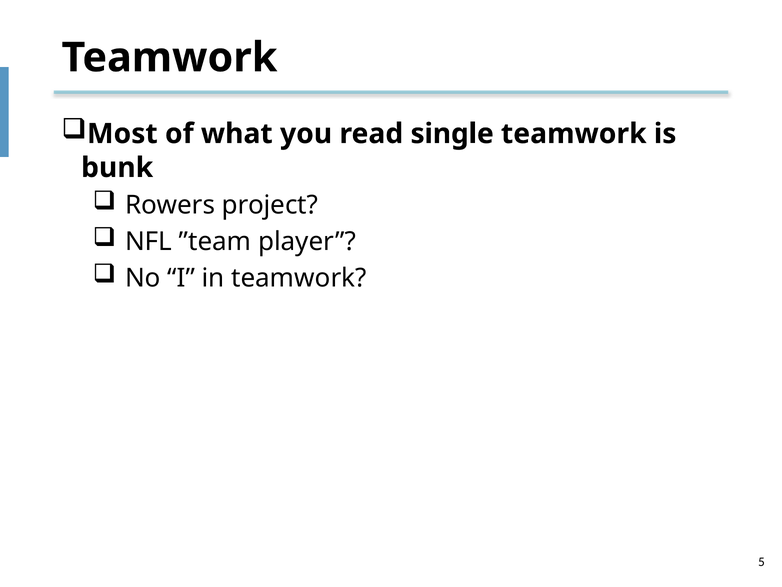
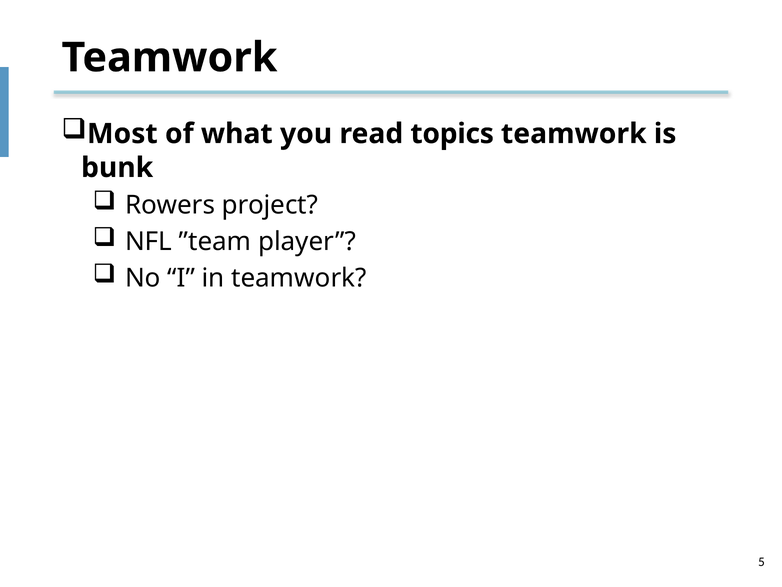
single: single -> topics
